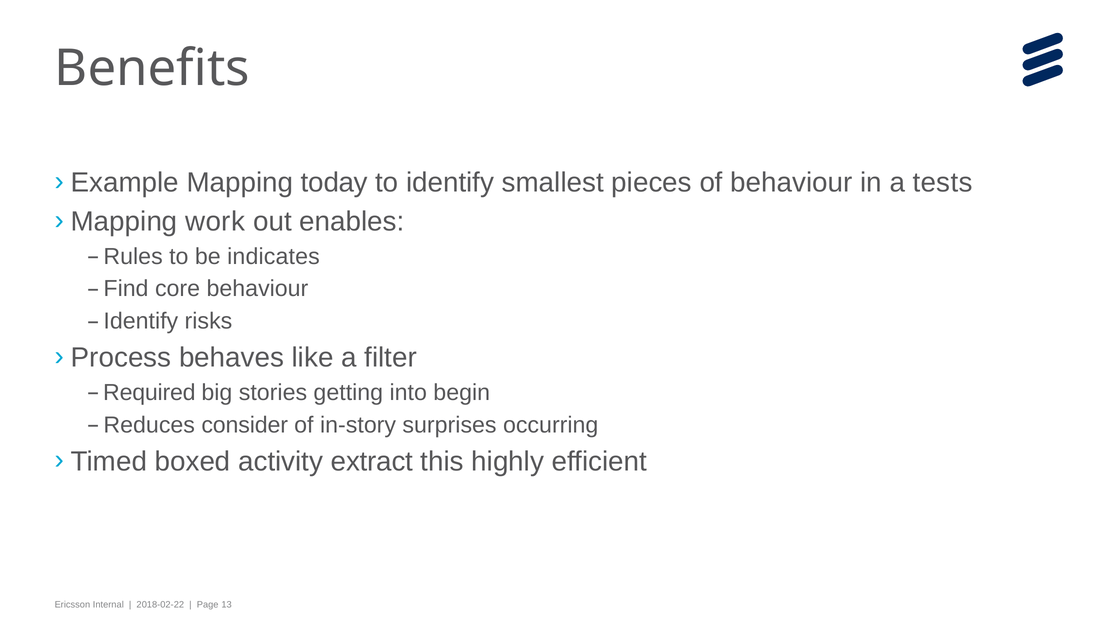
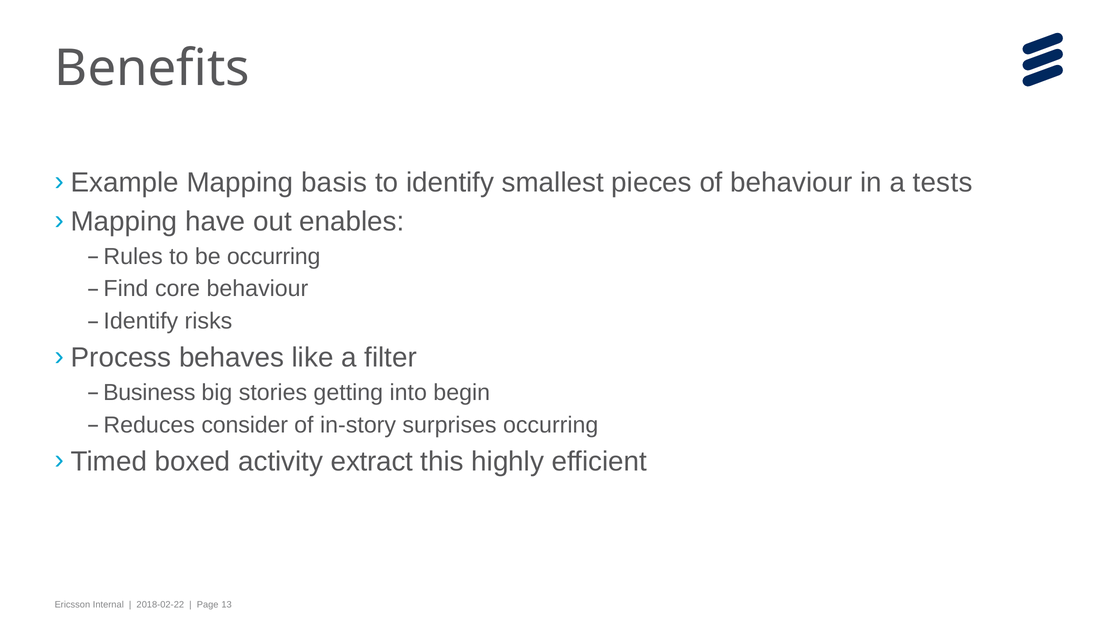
today: today -> basis
work: work -> have
be indicates: indicates -> occurring
Required: Required -> Business
